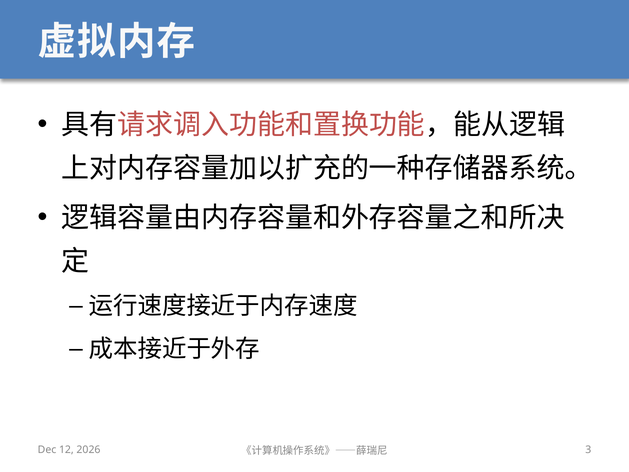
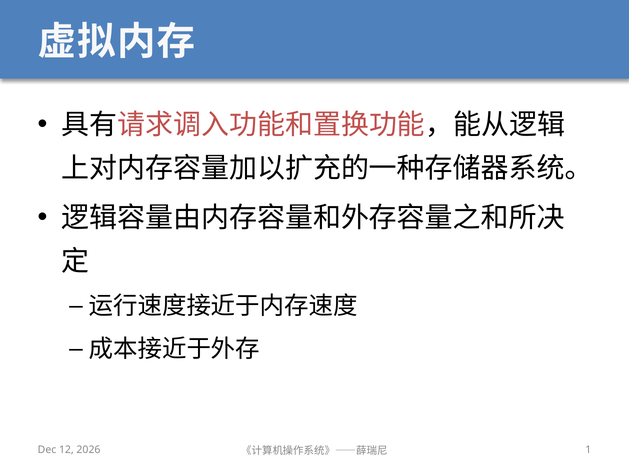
3: 3 -> 1
